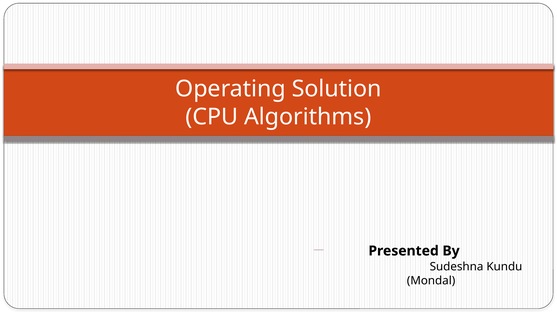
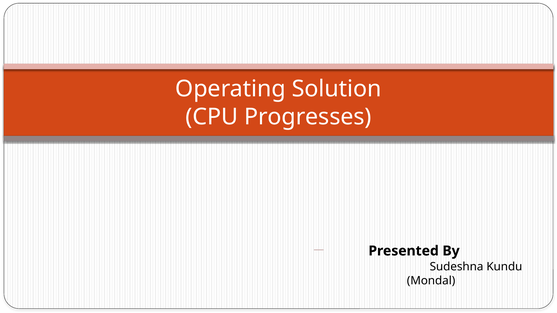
Algorithms: Algorithms -> Progresses
